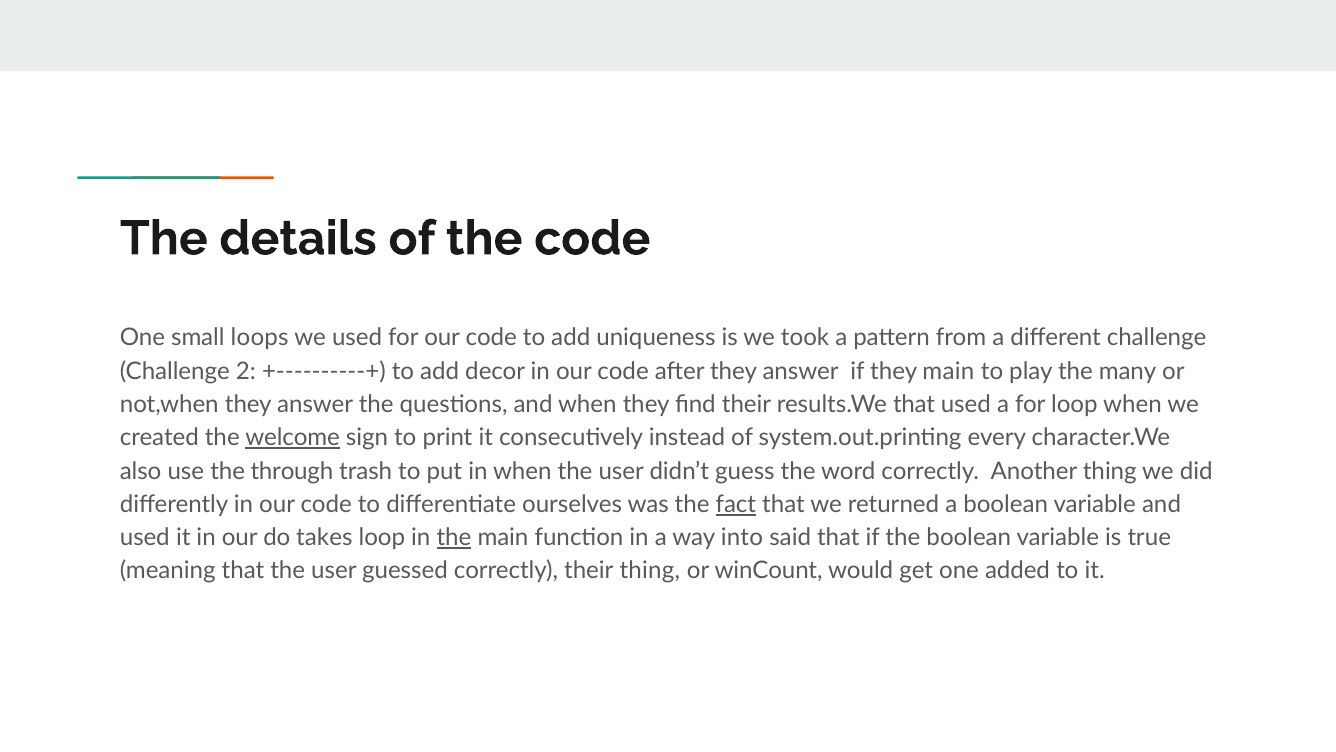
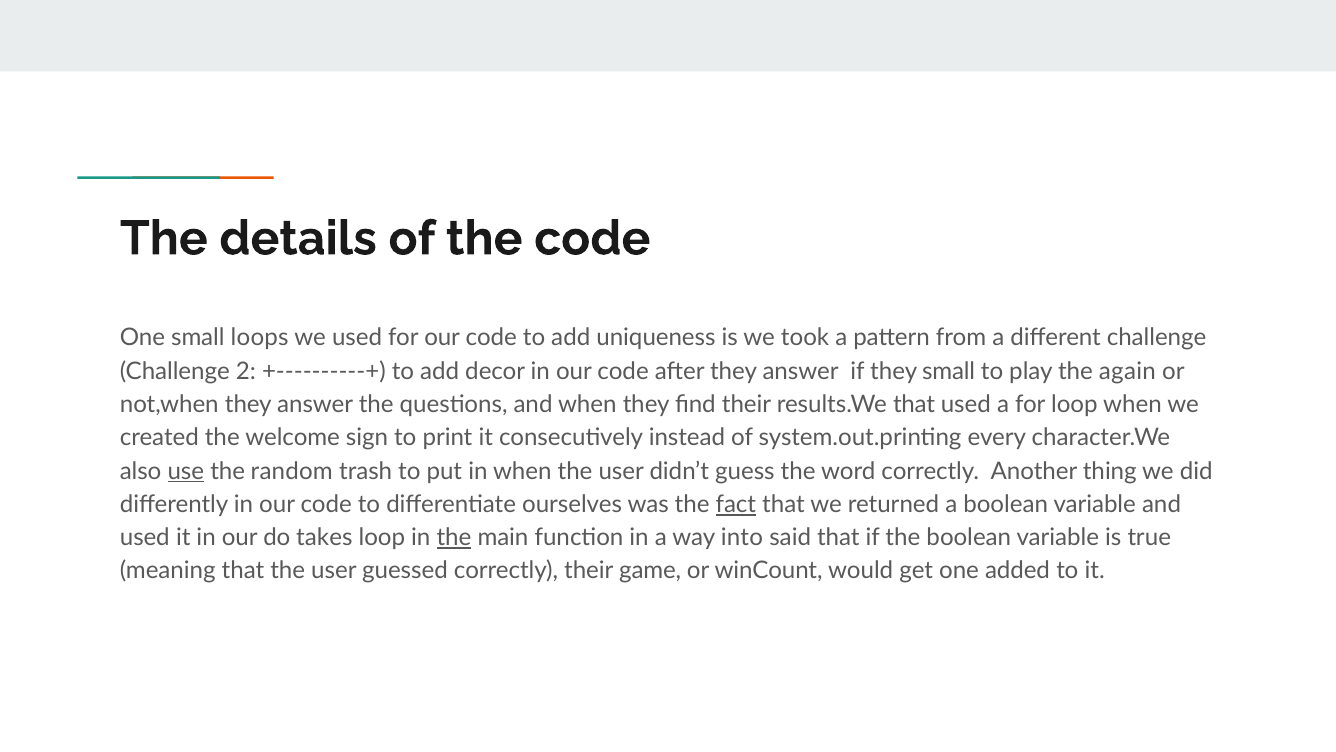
they main: main -> small
many: many -> again
welcome underline: present -> none
use underline: none -> present
through: through -> random
their thing: thing -> game
